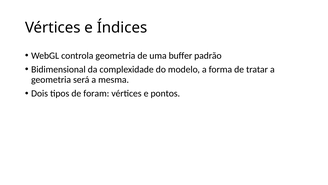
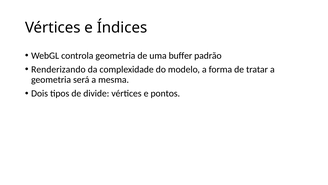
Bidimensional: Bidimensional -> Renderizando
foram: foram -> divide
